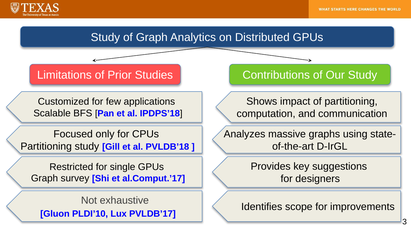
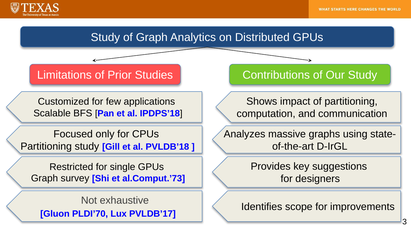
al.Comput.’17: al.Comput.’17 -> al.Comput.’73
PLDI’10: PLDI’10 -> PLDI’70
